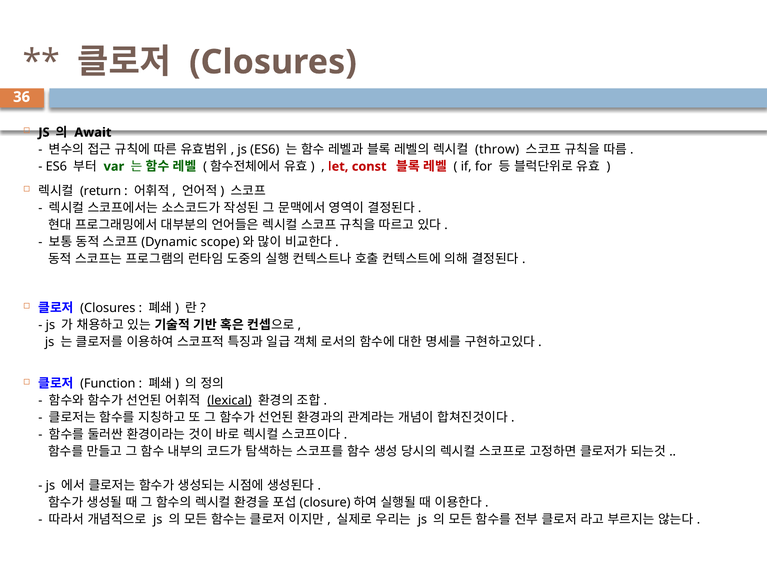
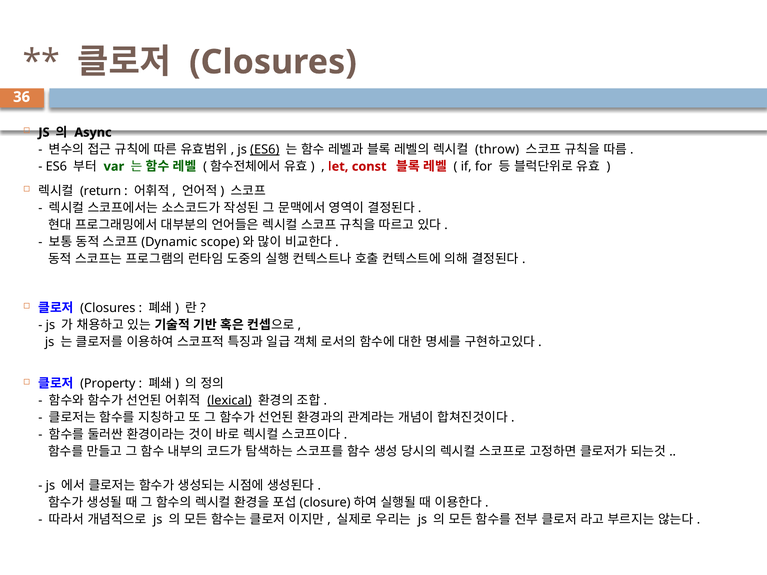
Await: Await -> Async
ES6 at (265, 150) underline: none -> present
Function: Function -> Property
